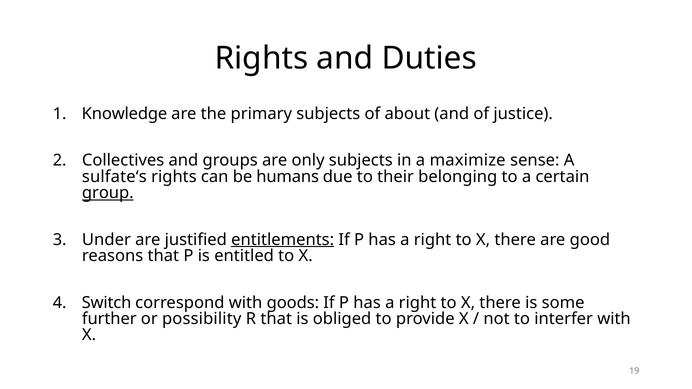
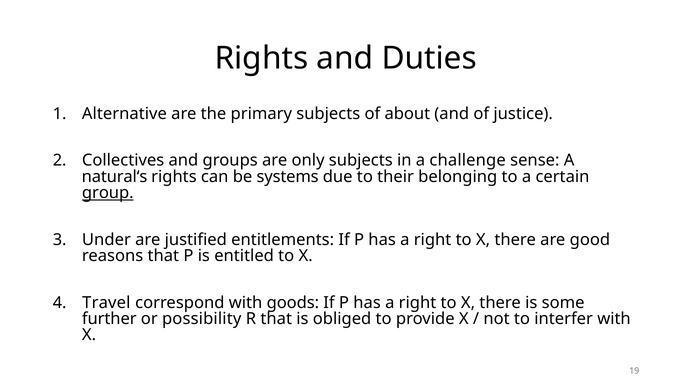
Knowledge: Knowledge -> Alternative
maximize: maximize -> challenge
sulfate‘s: sulfate‘s -> natural‘s
humans: humans -> systems
entitlements underline: present -> none
Switch: Switch -> Travel
